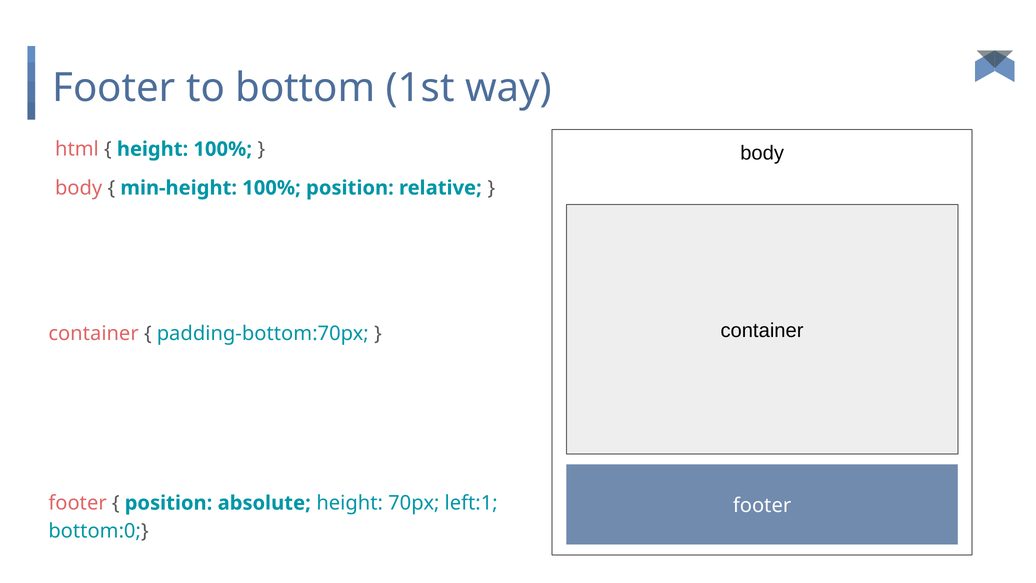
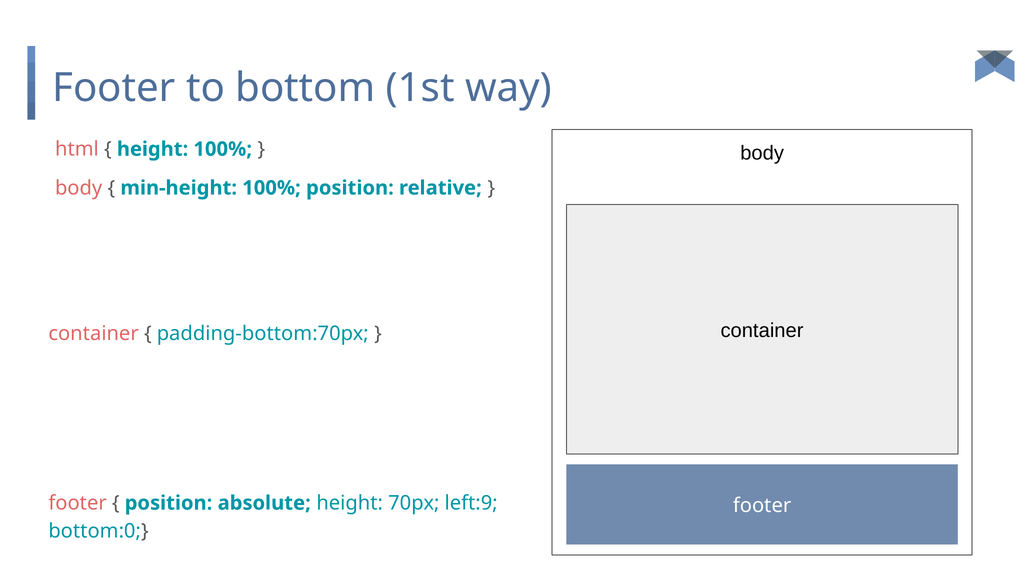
left:1: left:1 -> left:9
